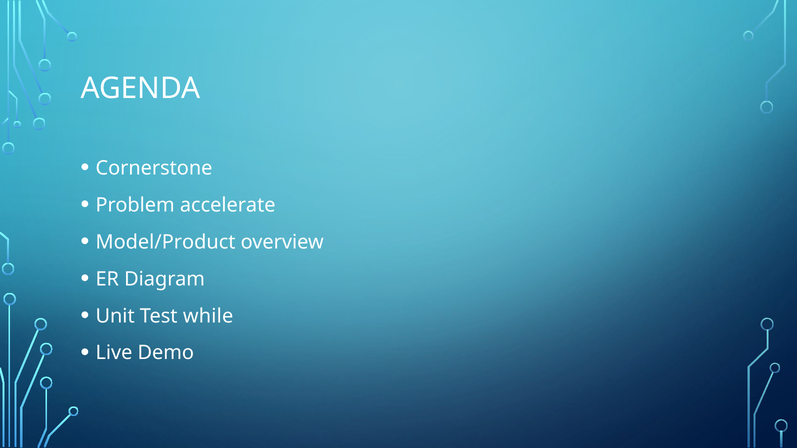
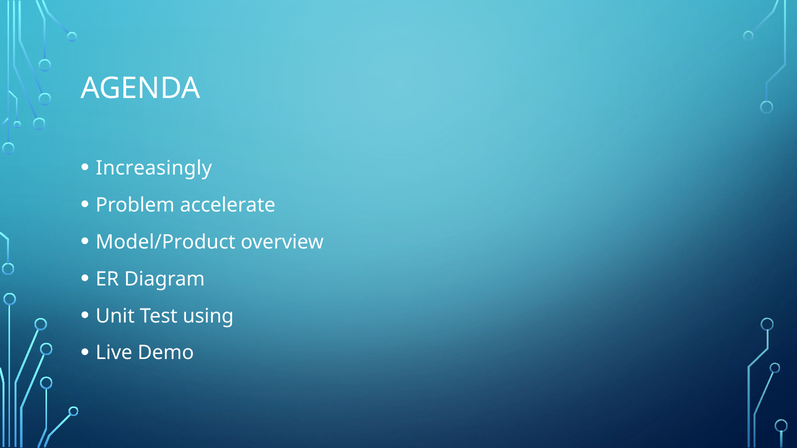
Cornerstone: Cornerstone -> Increasingly
while: while -> using
